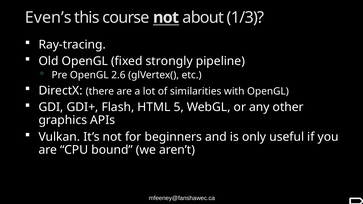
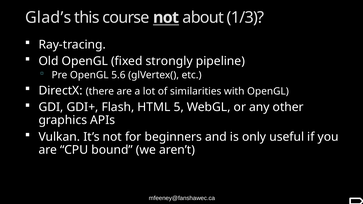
Even’s: Even’s -> Glad’s
2.6: 2.6 -> 5.6
